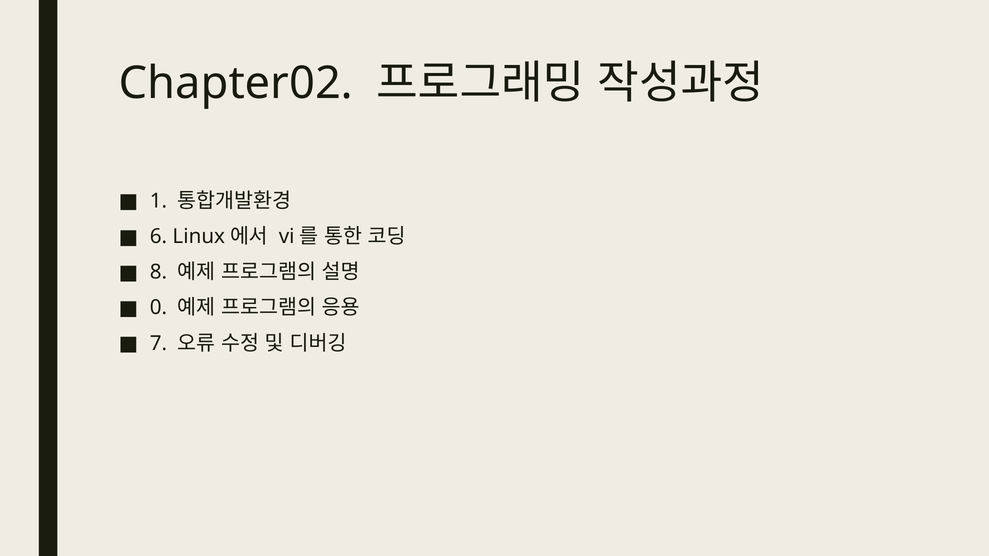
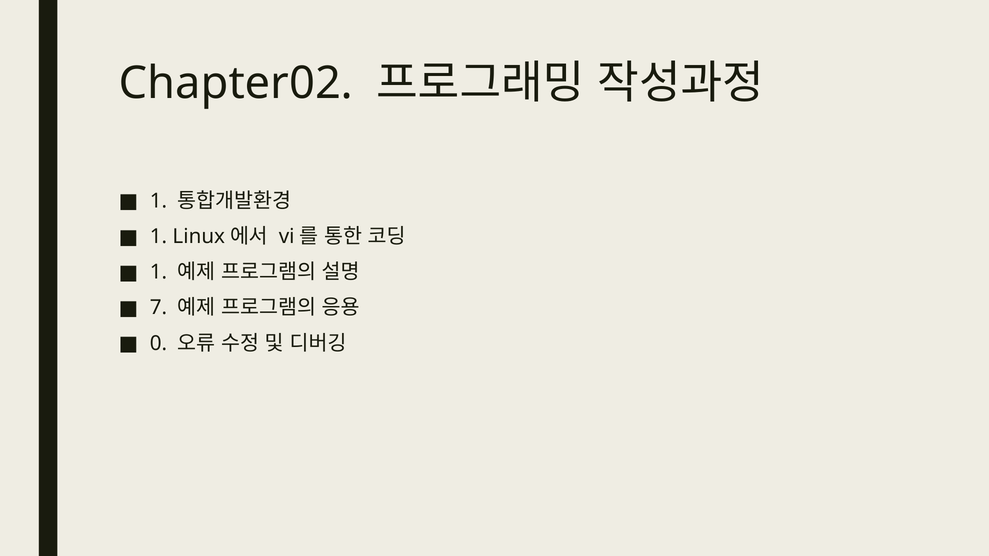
6 at (158, 237): 6 -> 1
8 at (158, 272): 8 -> 1
0: 0 -> 7
7: 7 -> 0
